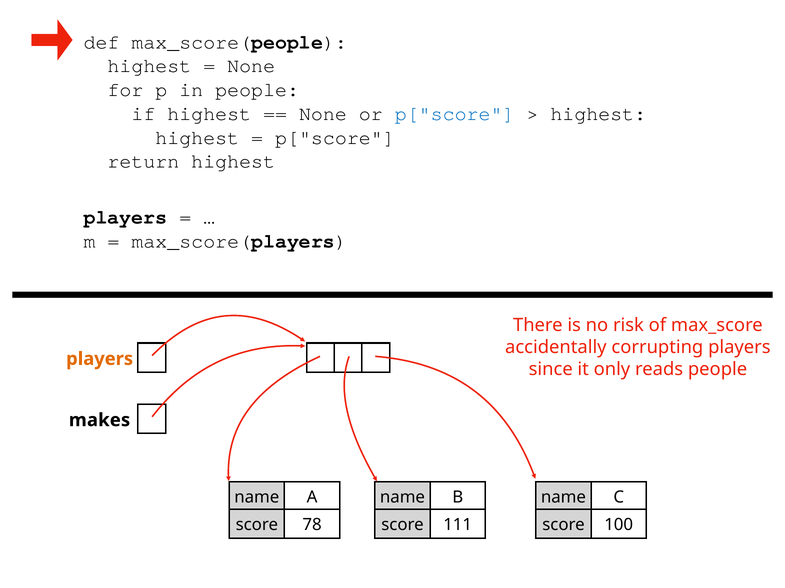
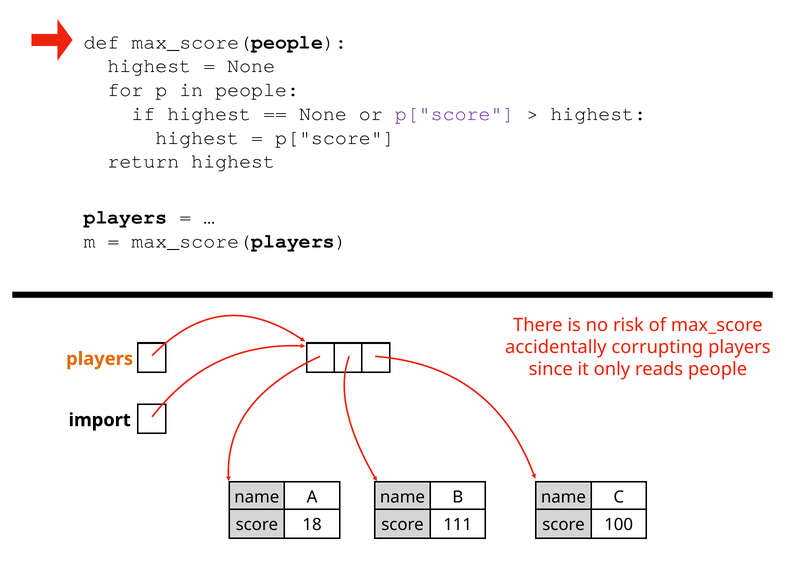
p["score at (455, 114) colour: blue -> purple
makes: makes -> import
78: 78 -> 18
